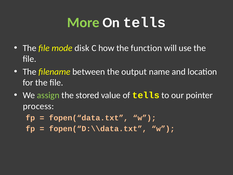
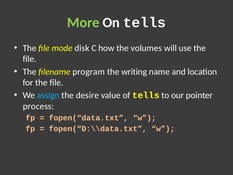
function: function -> volumes
between: between -> program
output: output -> writing
assign colour: light green -> light blue
stored: stored -> desire
